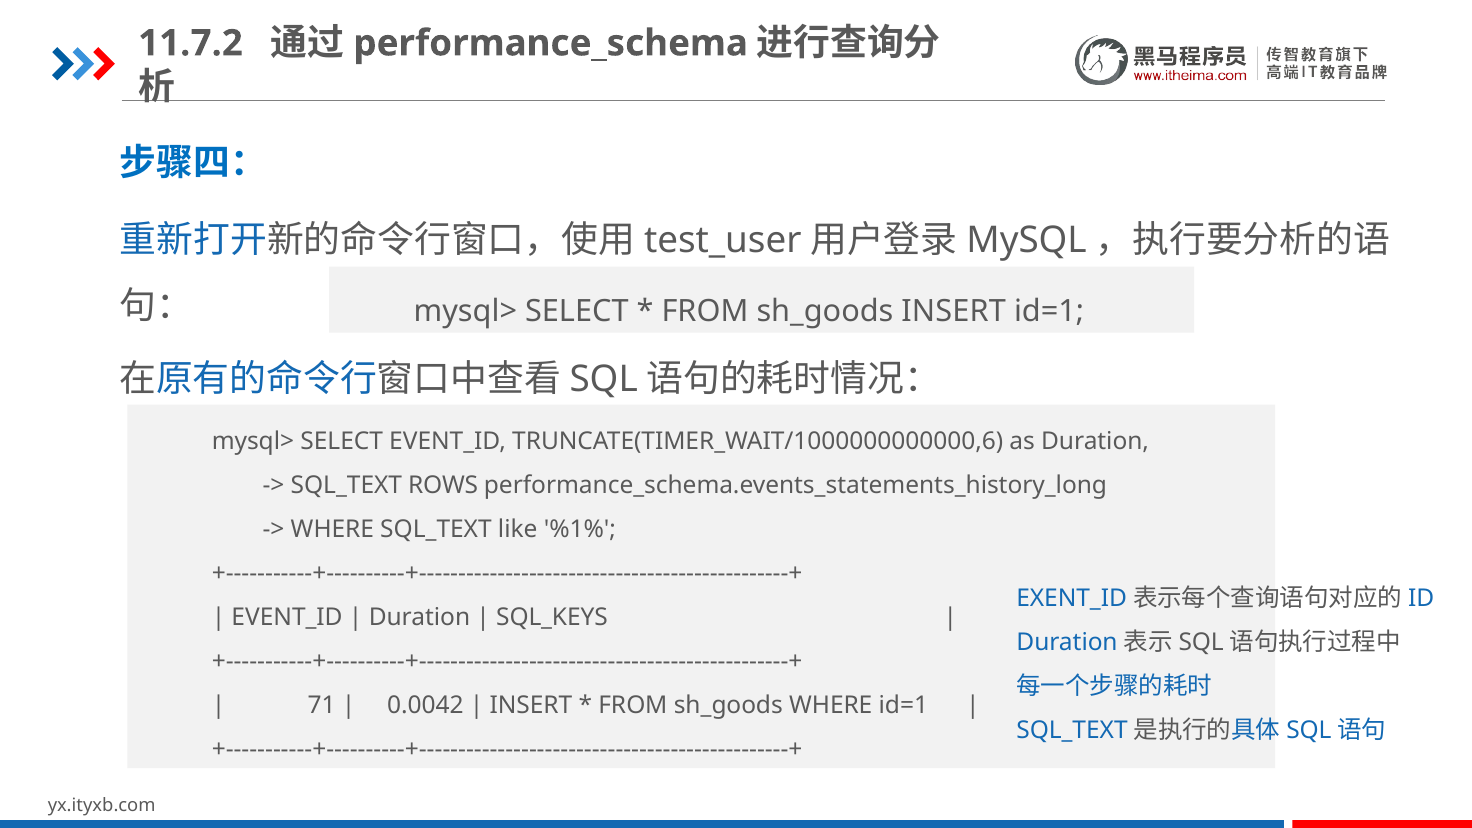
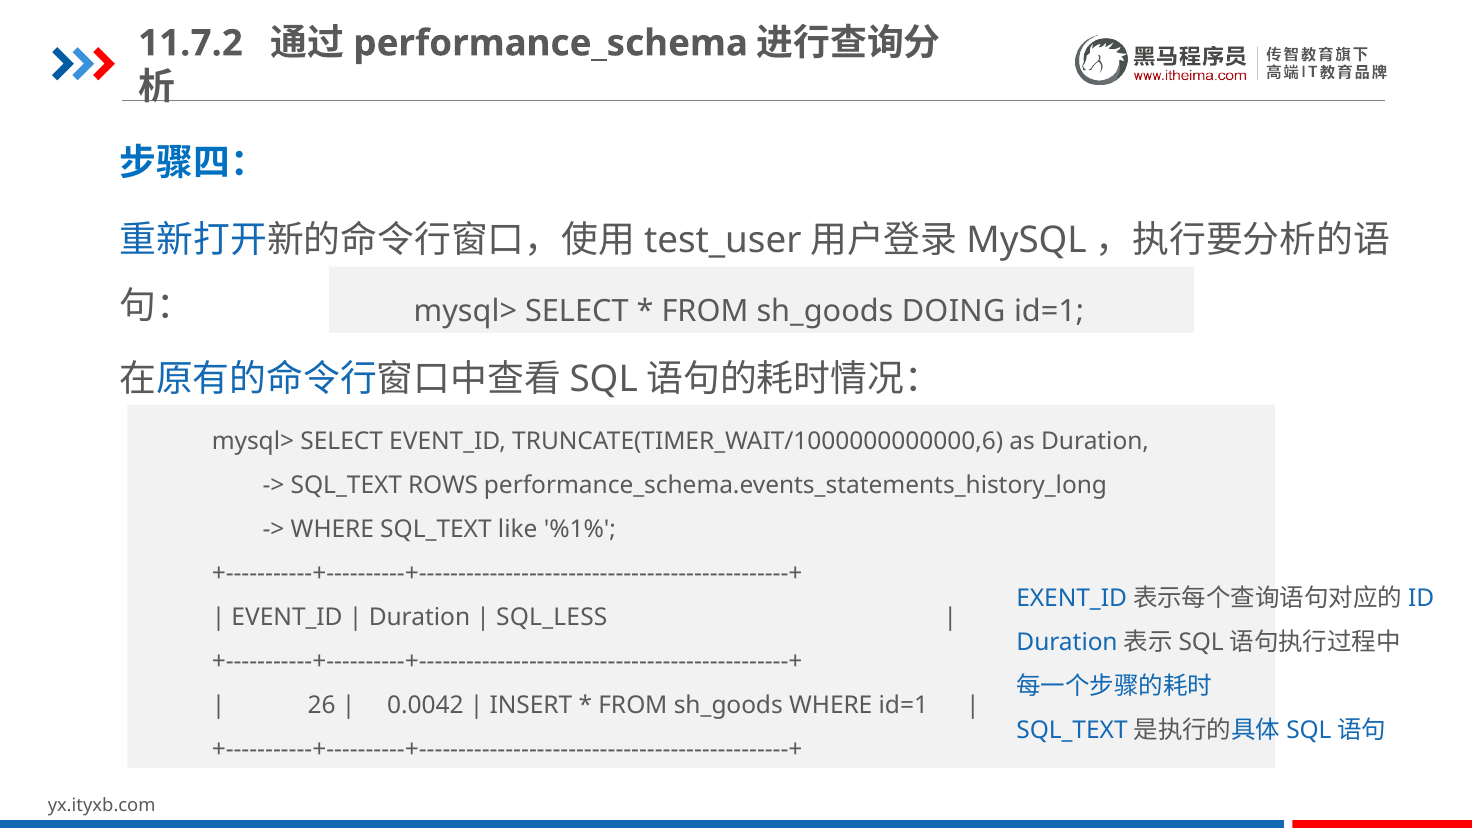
sh_goods INSERT: INSERT -> DOING
SQL_KEYS: SQL_KEYS -> SQL_LESS
71: 71 -> 26
